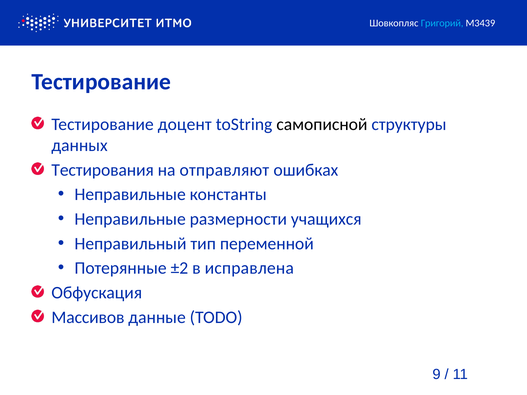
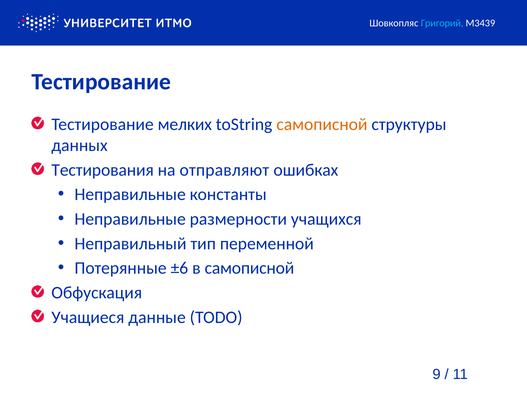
доцент: доцент -> мелких
самописной at (322, 124) colour: black -> orange
±2: ±2 -> ±6
в исправлена: исправлена -> самописной
Массивов: Массивов -> Учащиеся
